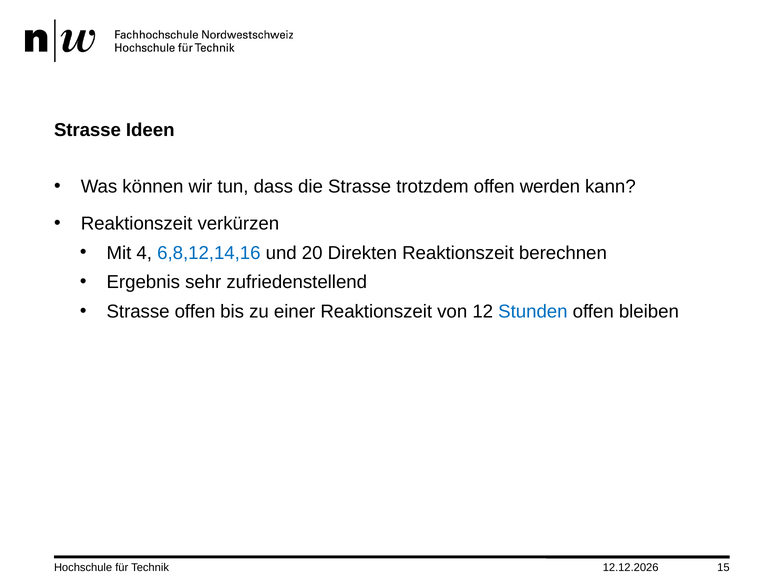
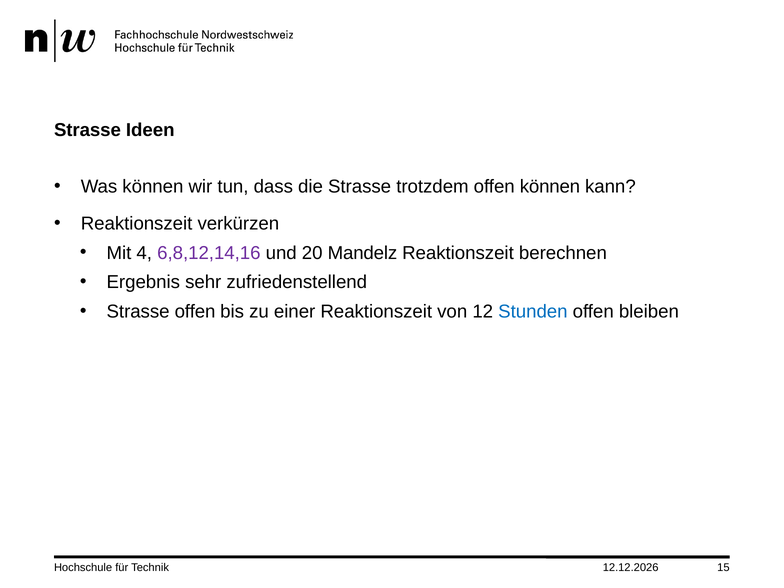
offen werden: werden -> können
6,8,12,14,16 colour: blue -> purple
Direkten: Direkten -> Mandelz
